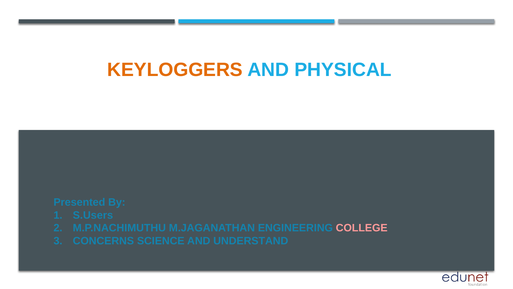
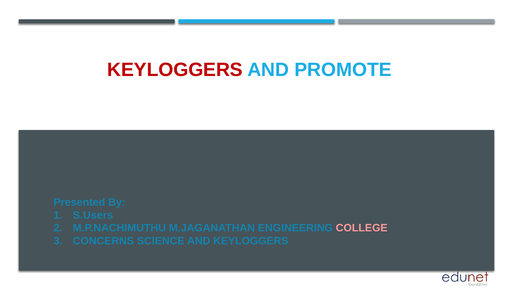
KEYLOGGERS at (175, 70) colour: orange -> red
PHYSICAL: PHYSICAL -> PROMOTE
AND UNDERSTAND: UNDERSTAND -> KEYLOGGERS
